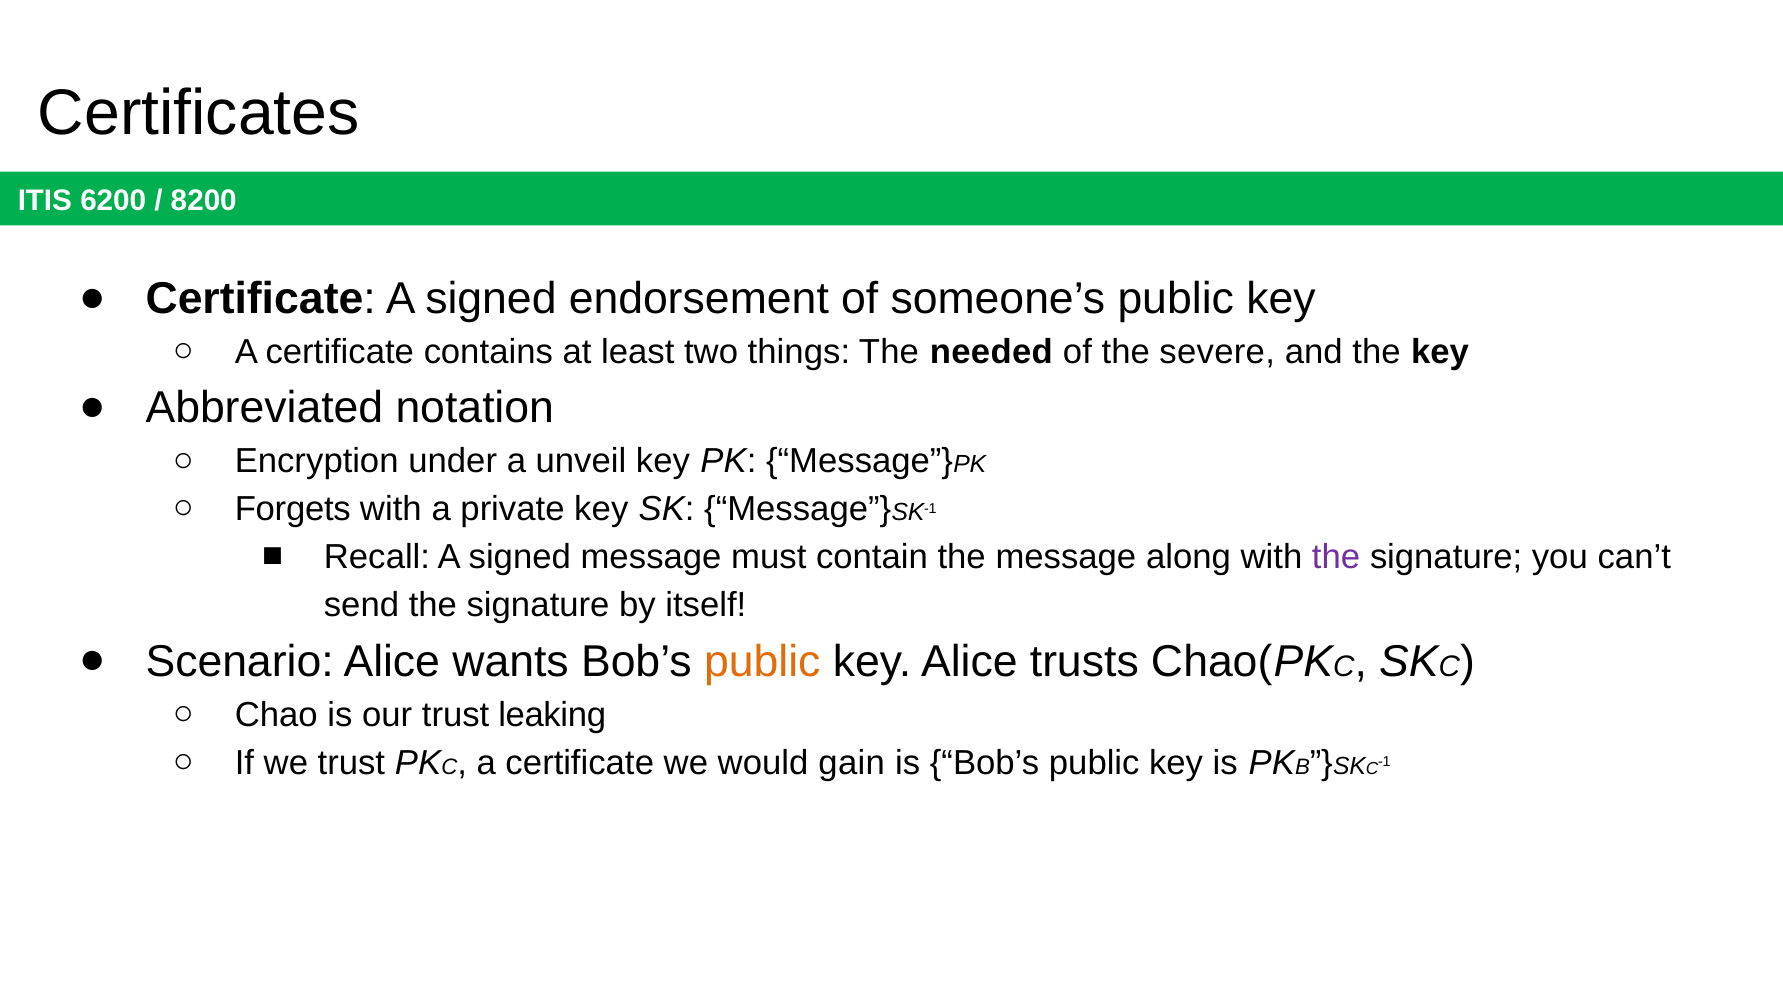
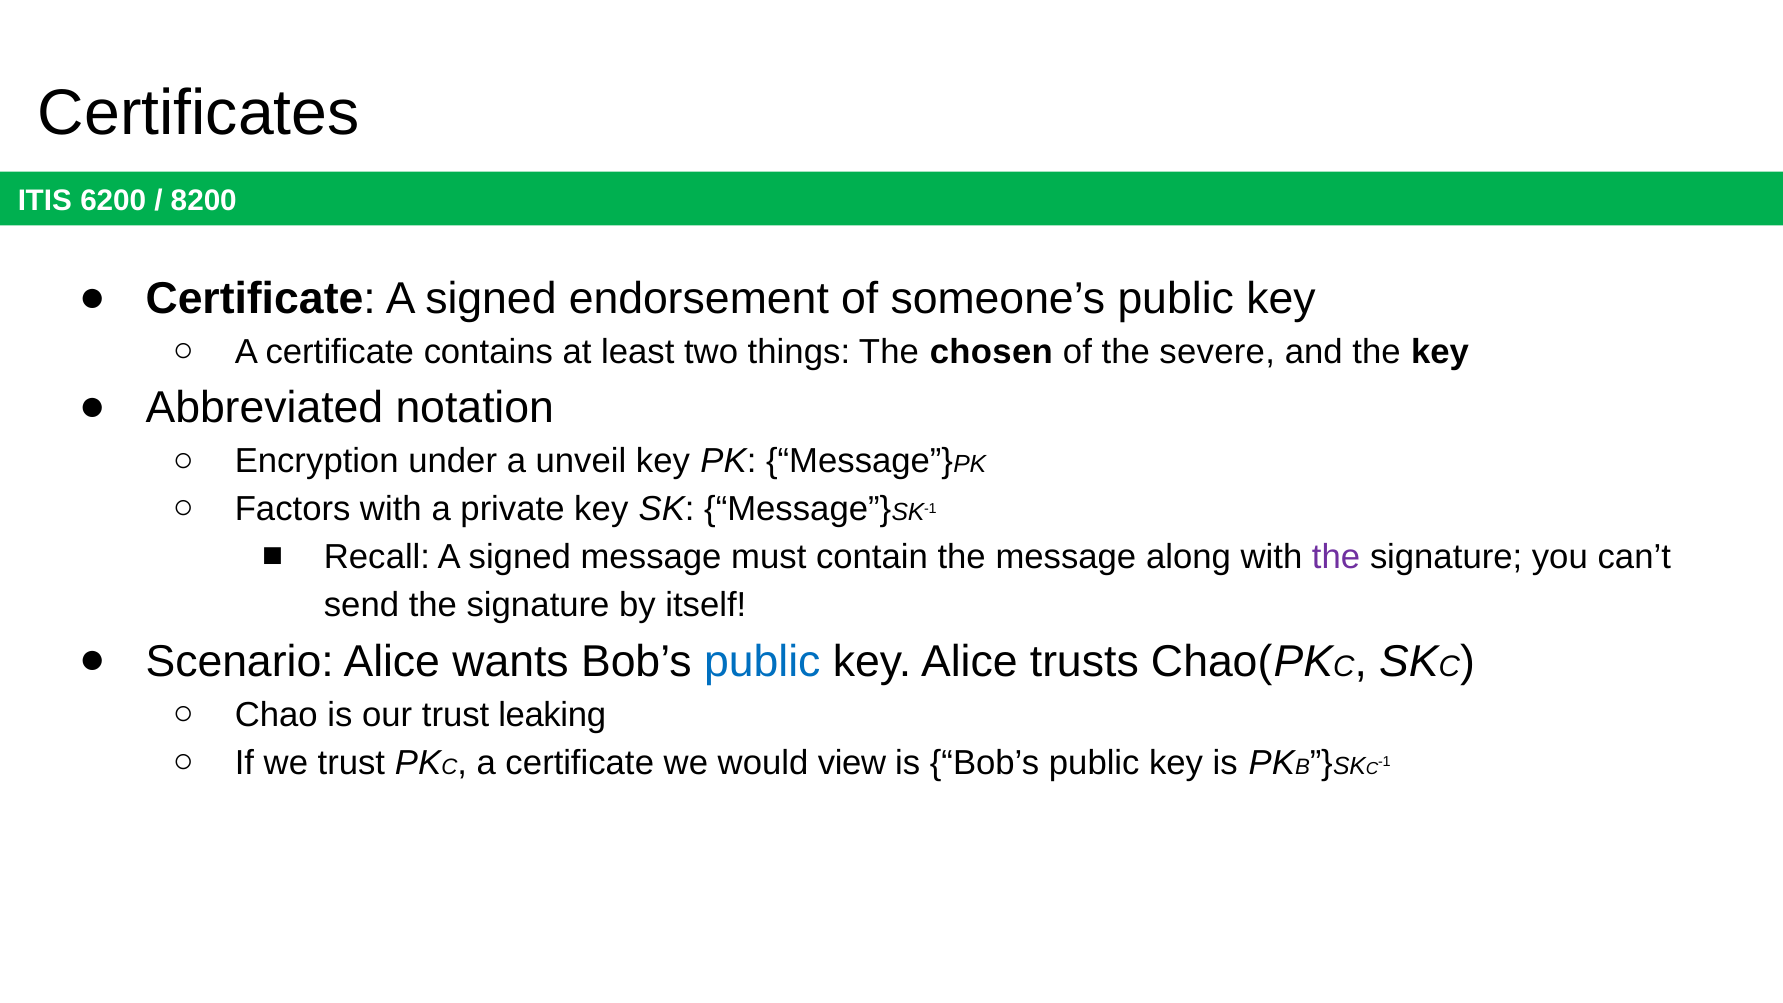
needed: needed -> chosen
Forgets: Forgets -> Factors
public at (762, 661) colour: orange -> blue
gain: gain -> view
